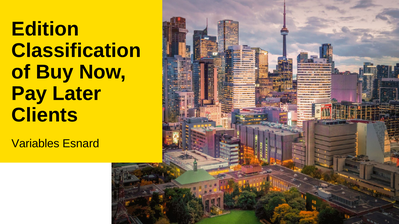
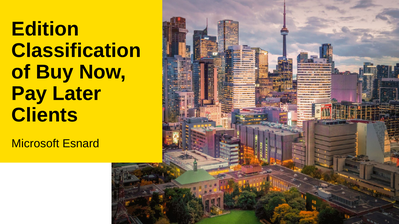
Variables: Variables -> Microsoft
